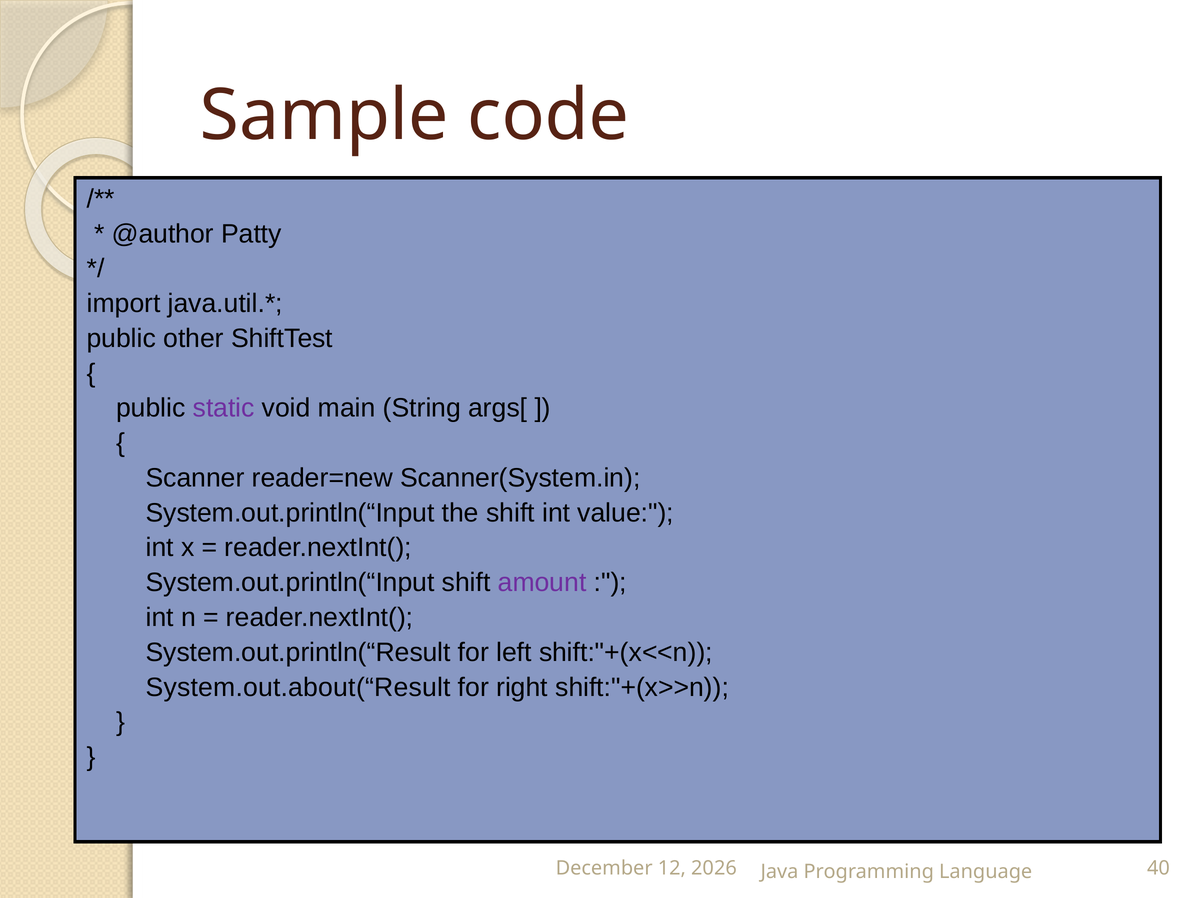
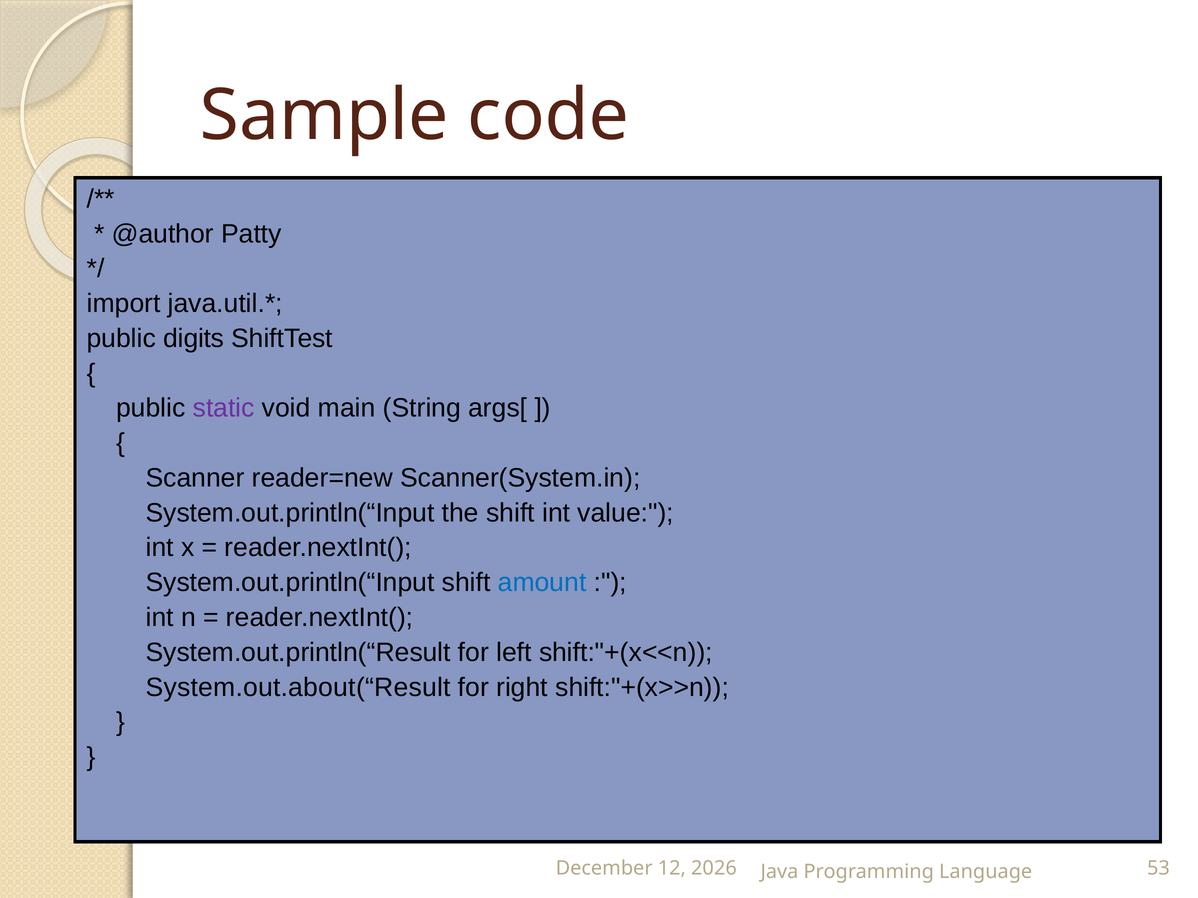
other: other -> digits
amount colour: purple -> blue
40: 40 -> 53
